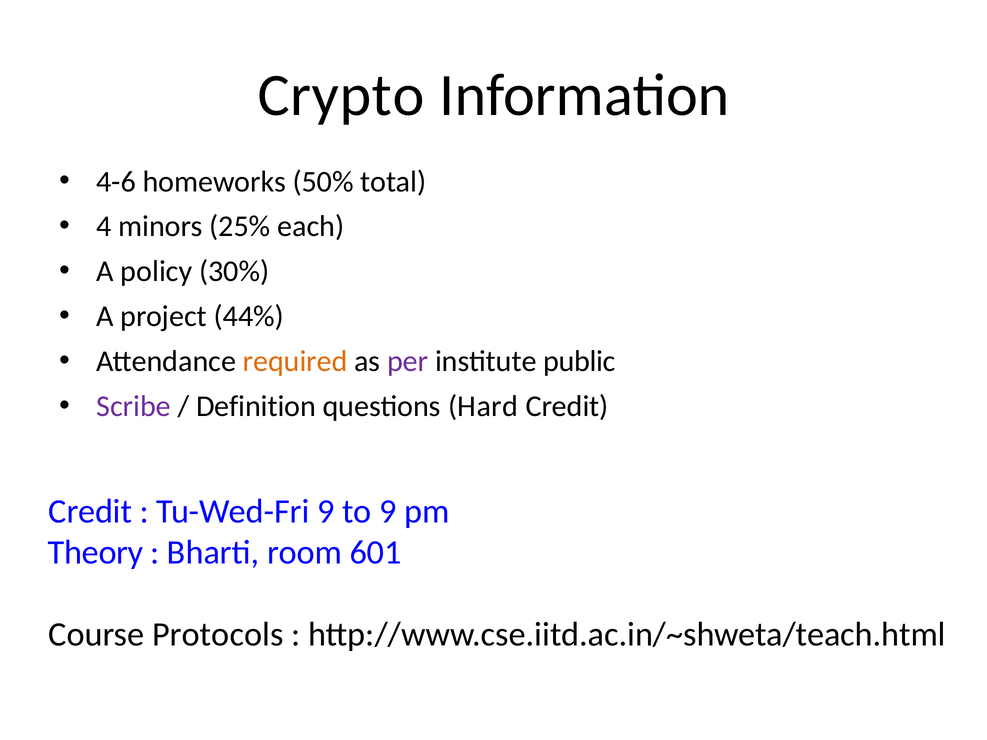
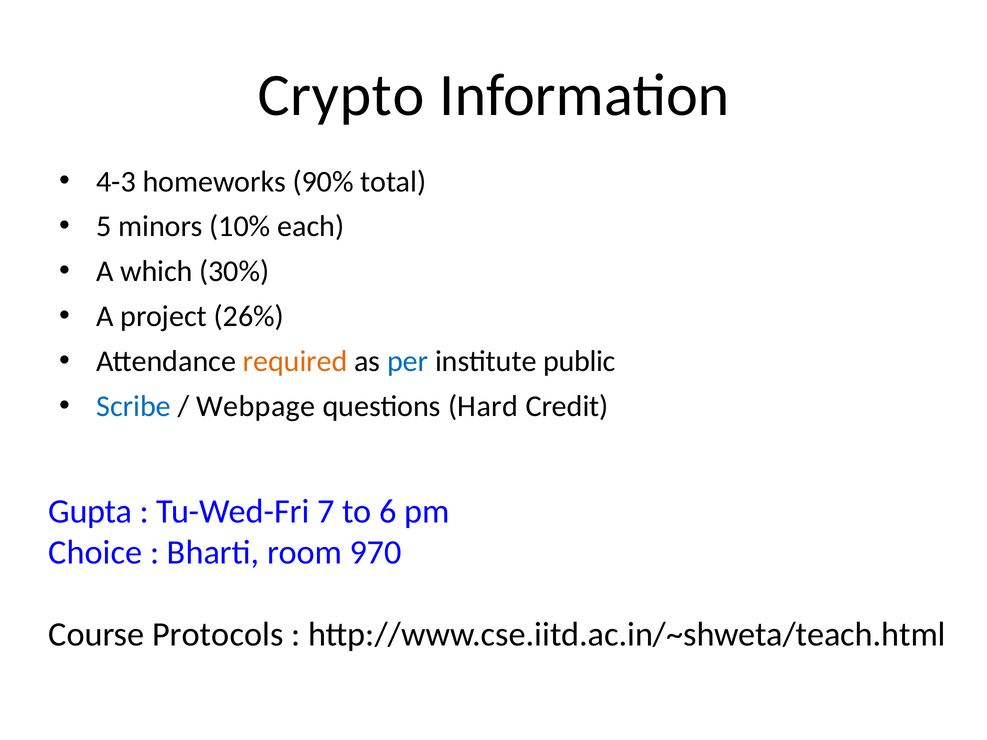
4-6: 4-6 -> 4-3
50%: 50% -> 90%
4: 4 -> 5
25%: 25% -> 10%
policy: policy -> which
44%: 44% -> 26%
per colour: purple -> blue
Scribe colour: purple -> blue
Definition: Definition -> Webpage
Credit at (90, 512): Credit -> Gupta
Tu-Wed-Fri 9: 9 -> 7
to 9: 9 -> 6
Theory: Theory -> Choice
601: 601 -> 970
